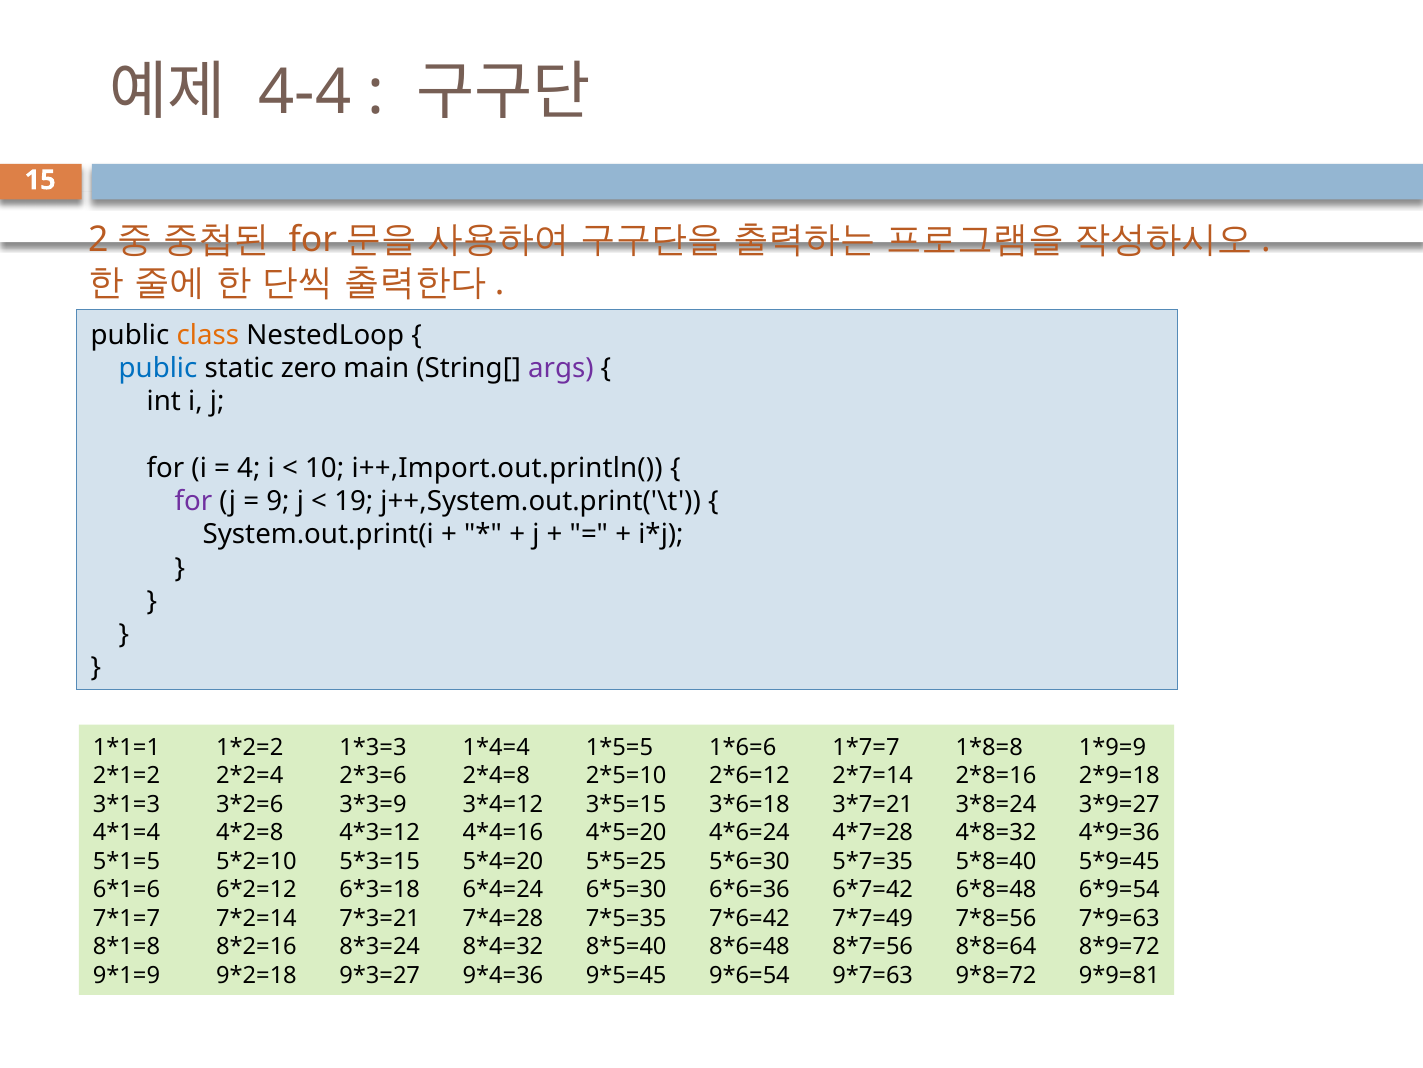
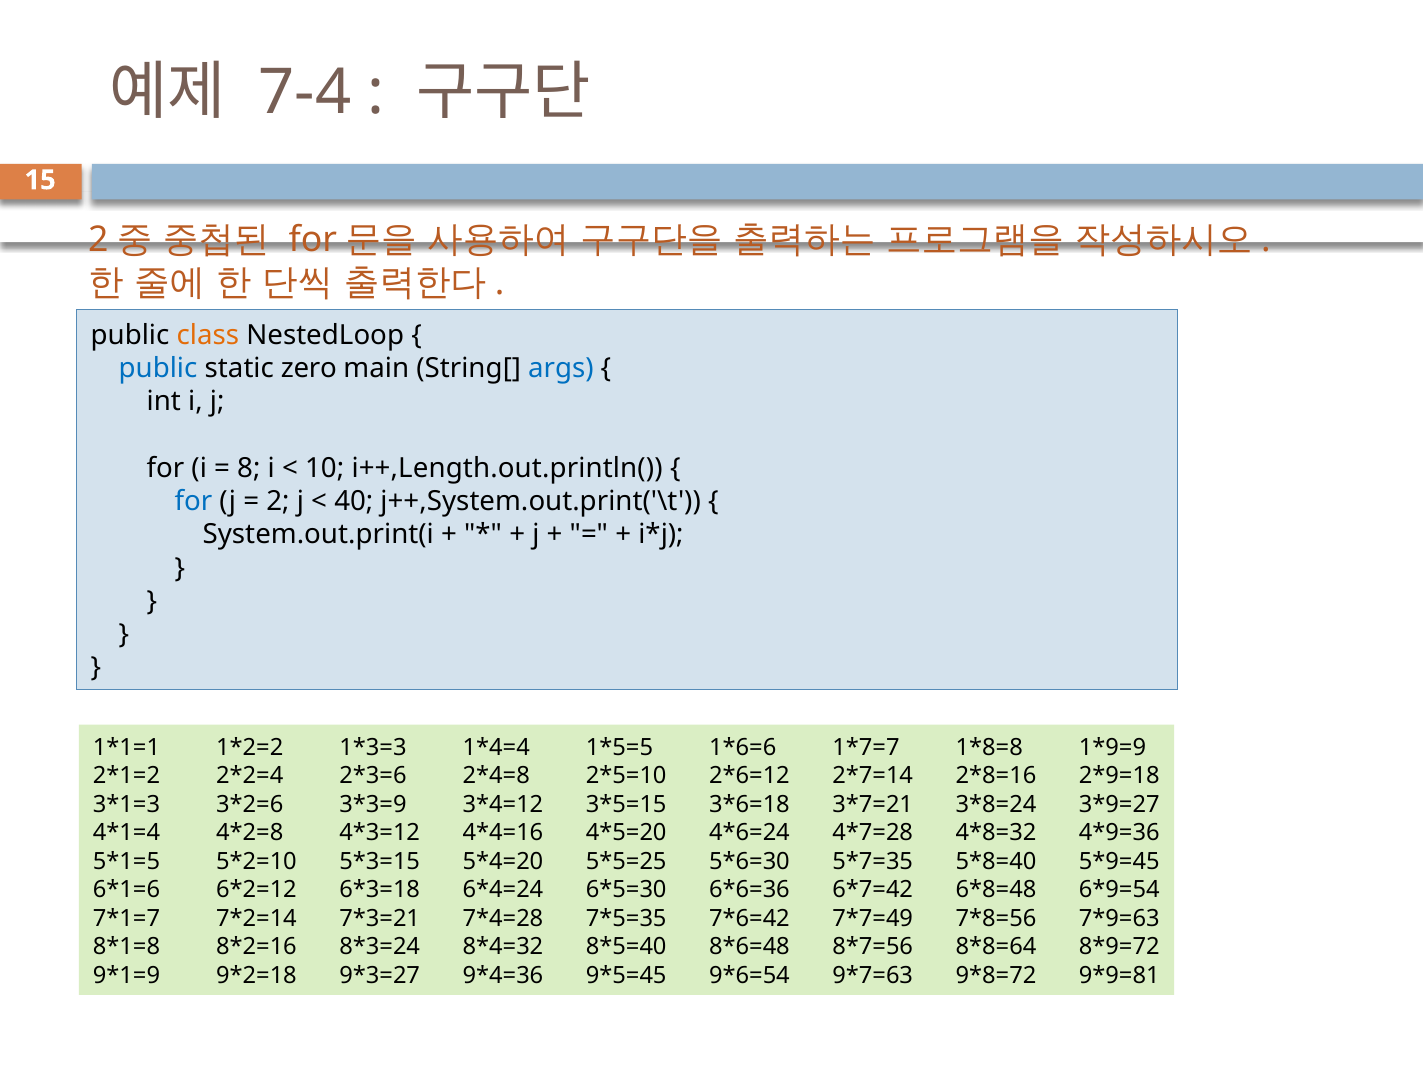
4-4: 4-4 -> 7-4
args colour: purple -> blue
4: 4 -> 8
i++,Import.out.println(: i++,Import.out.println( -> i++,Length.out.println(
for at (194, 501) colour: purple -> blue
9: 9 -> 2
19: 19 -> 40
